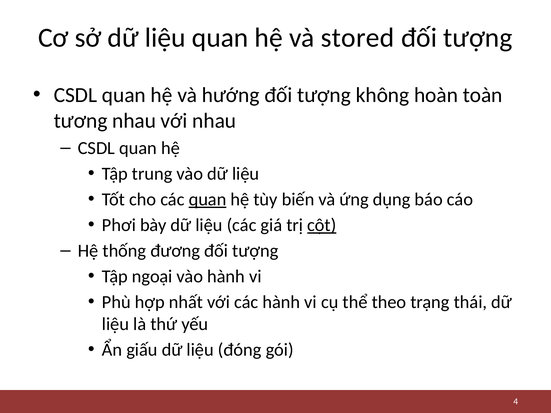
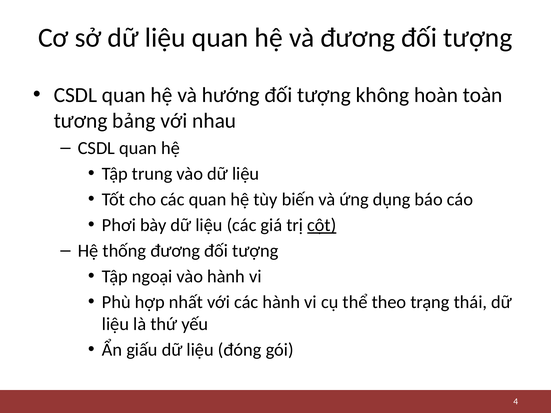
và stored: stored -> đương
tương nhau: nhau -> bảng
quan at (208, 200) underline: present -> none
